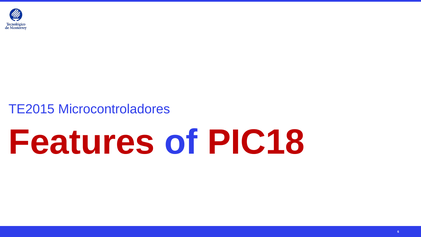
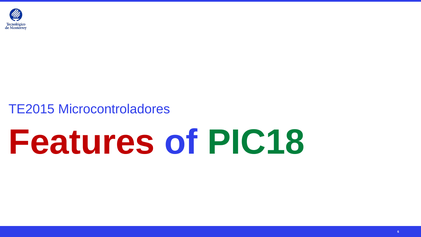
PIC18 colour: red -> green
